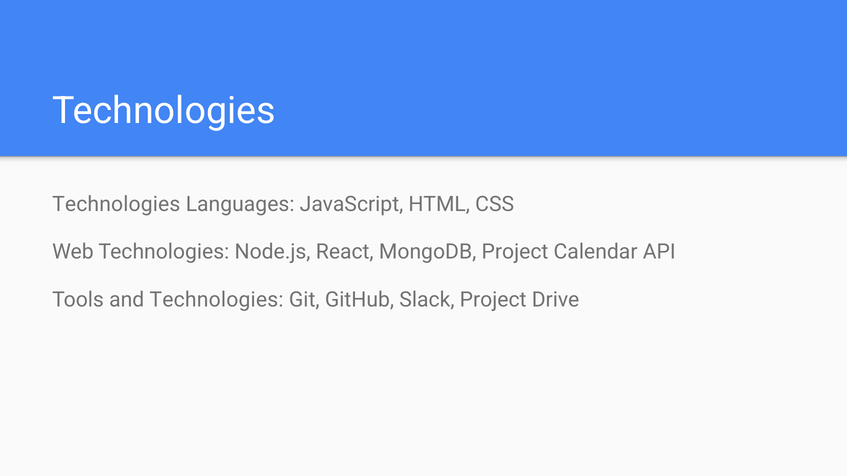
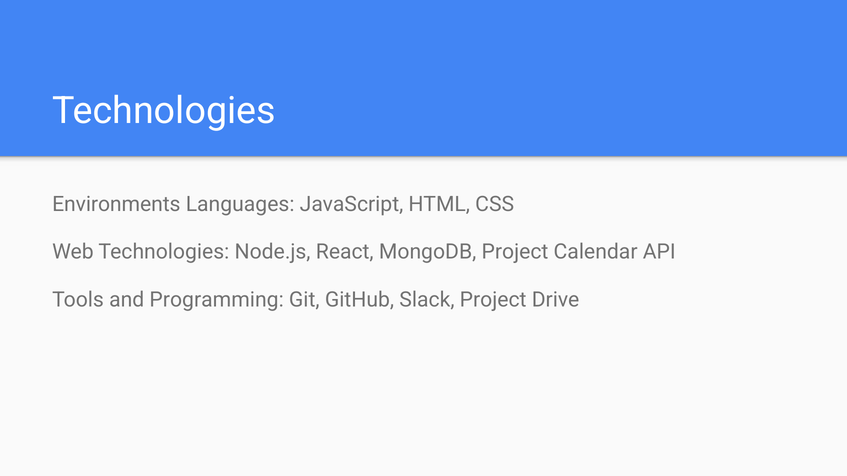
Technologies at (116, 204): Technologies -> Environments
and Technologies: Technologies -> Programming
